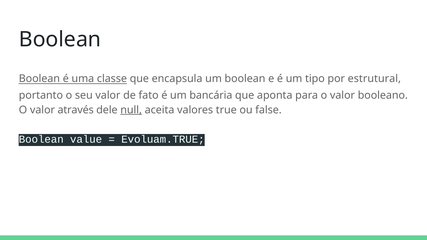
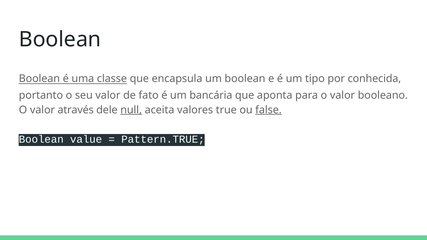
estrutural: estrutural -> conhecida
false underline: none -> present
Evoluam.TRUE: Evoluam.TRUE -> Pattern.TRUE
